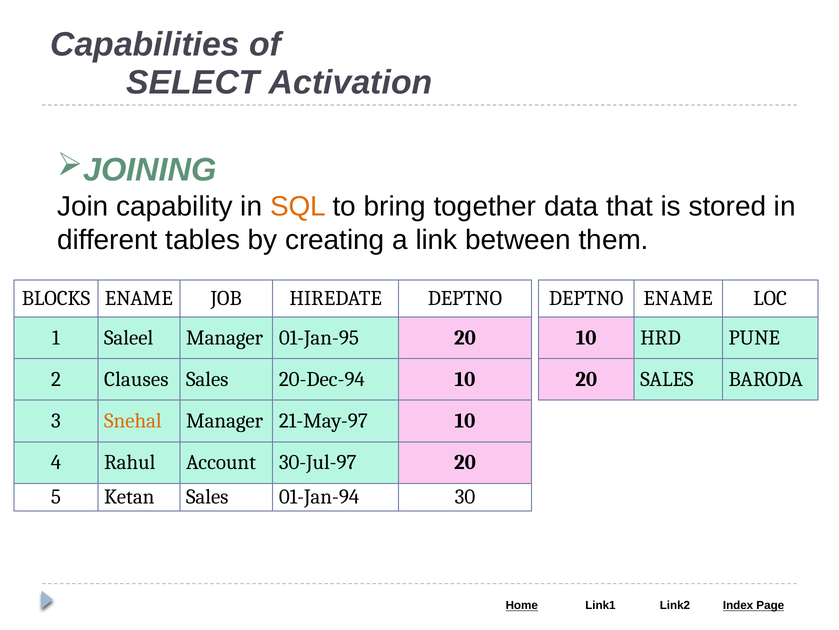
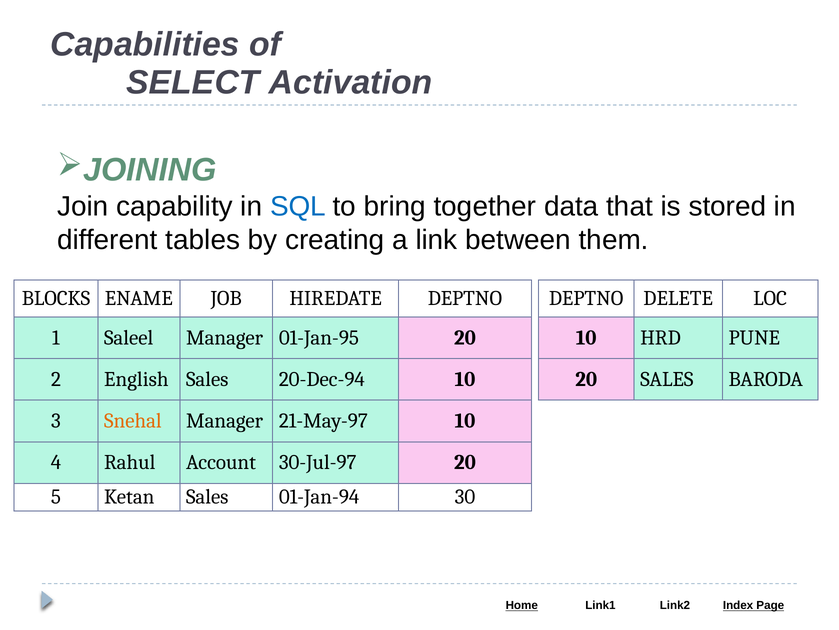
SQL colour: orange -> blue
DEPTNO ENAME: ENAME -> DELETE
Clauses: Clauses -> English
